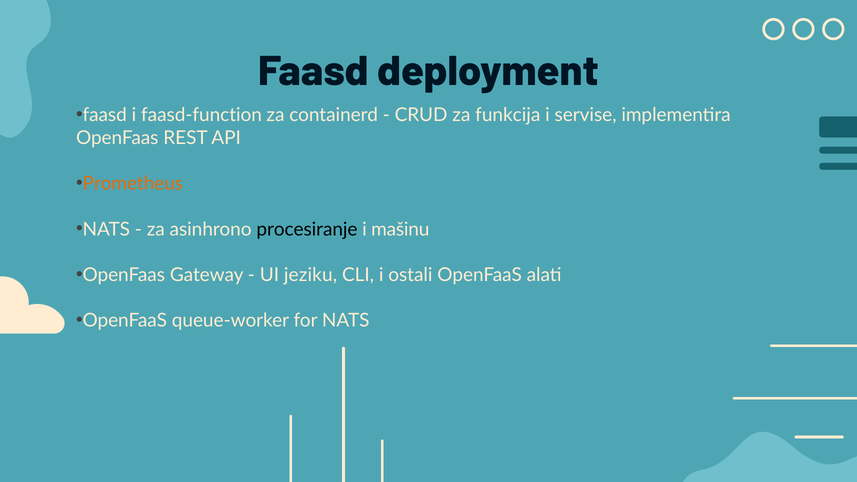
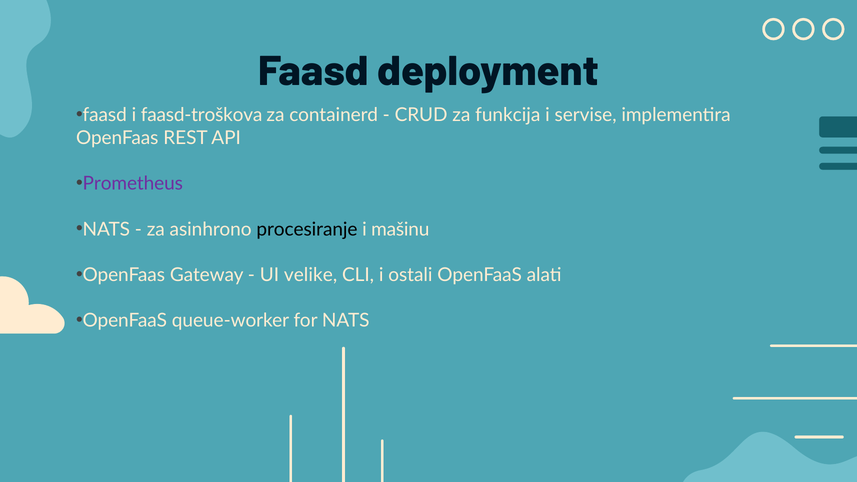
faasd-function: faasd-function -> faasd-troškova
Prometheus colour: orange -> purple
jeziku: jeziku -> velike
